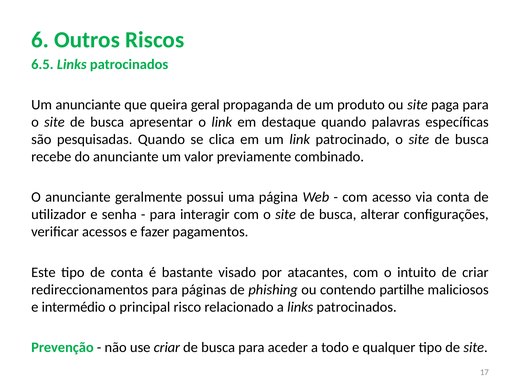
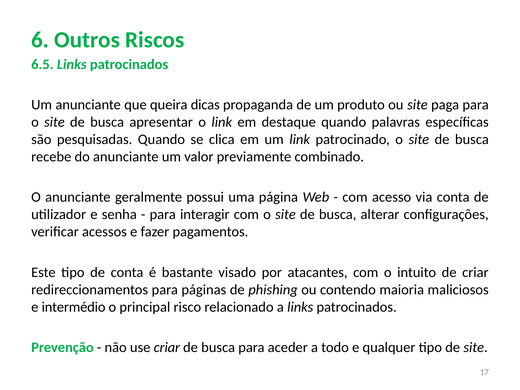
geral: geral -> dicas
partilhe: partilhe -> maioria
